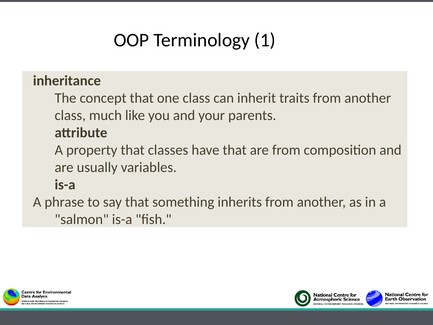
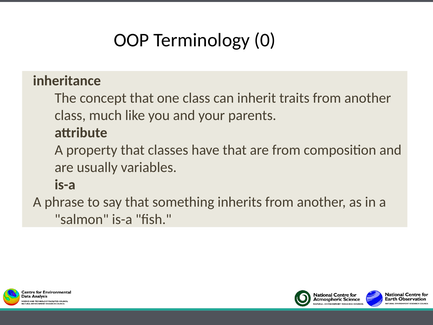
1: 1 -> 0
